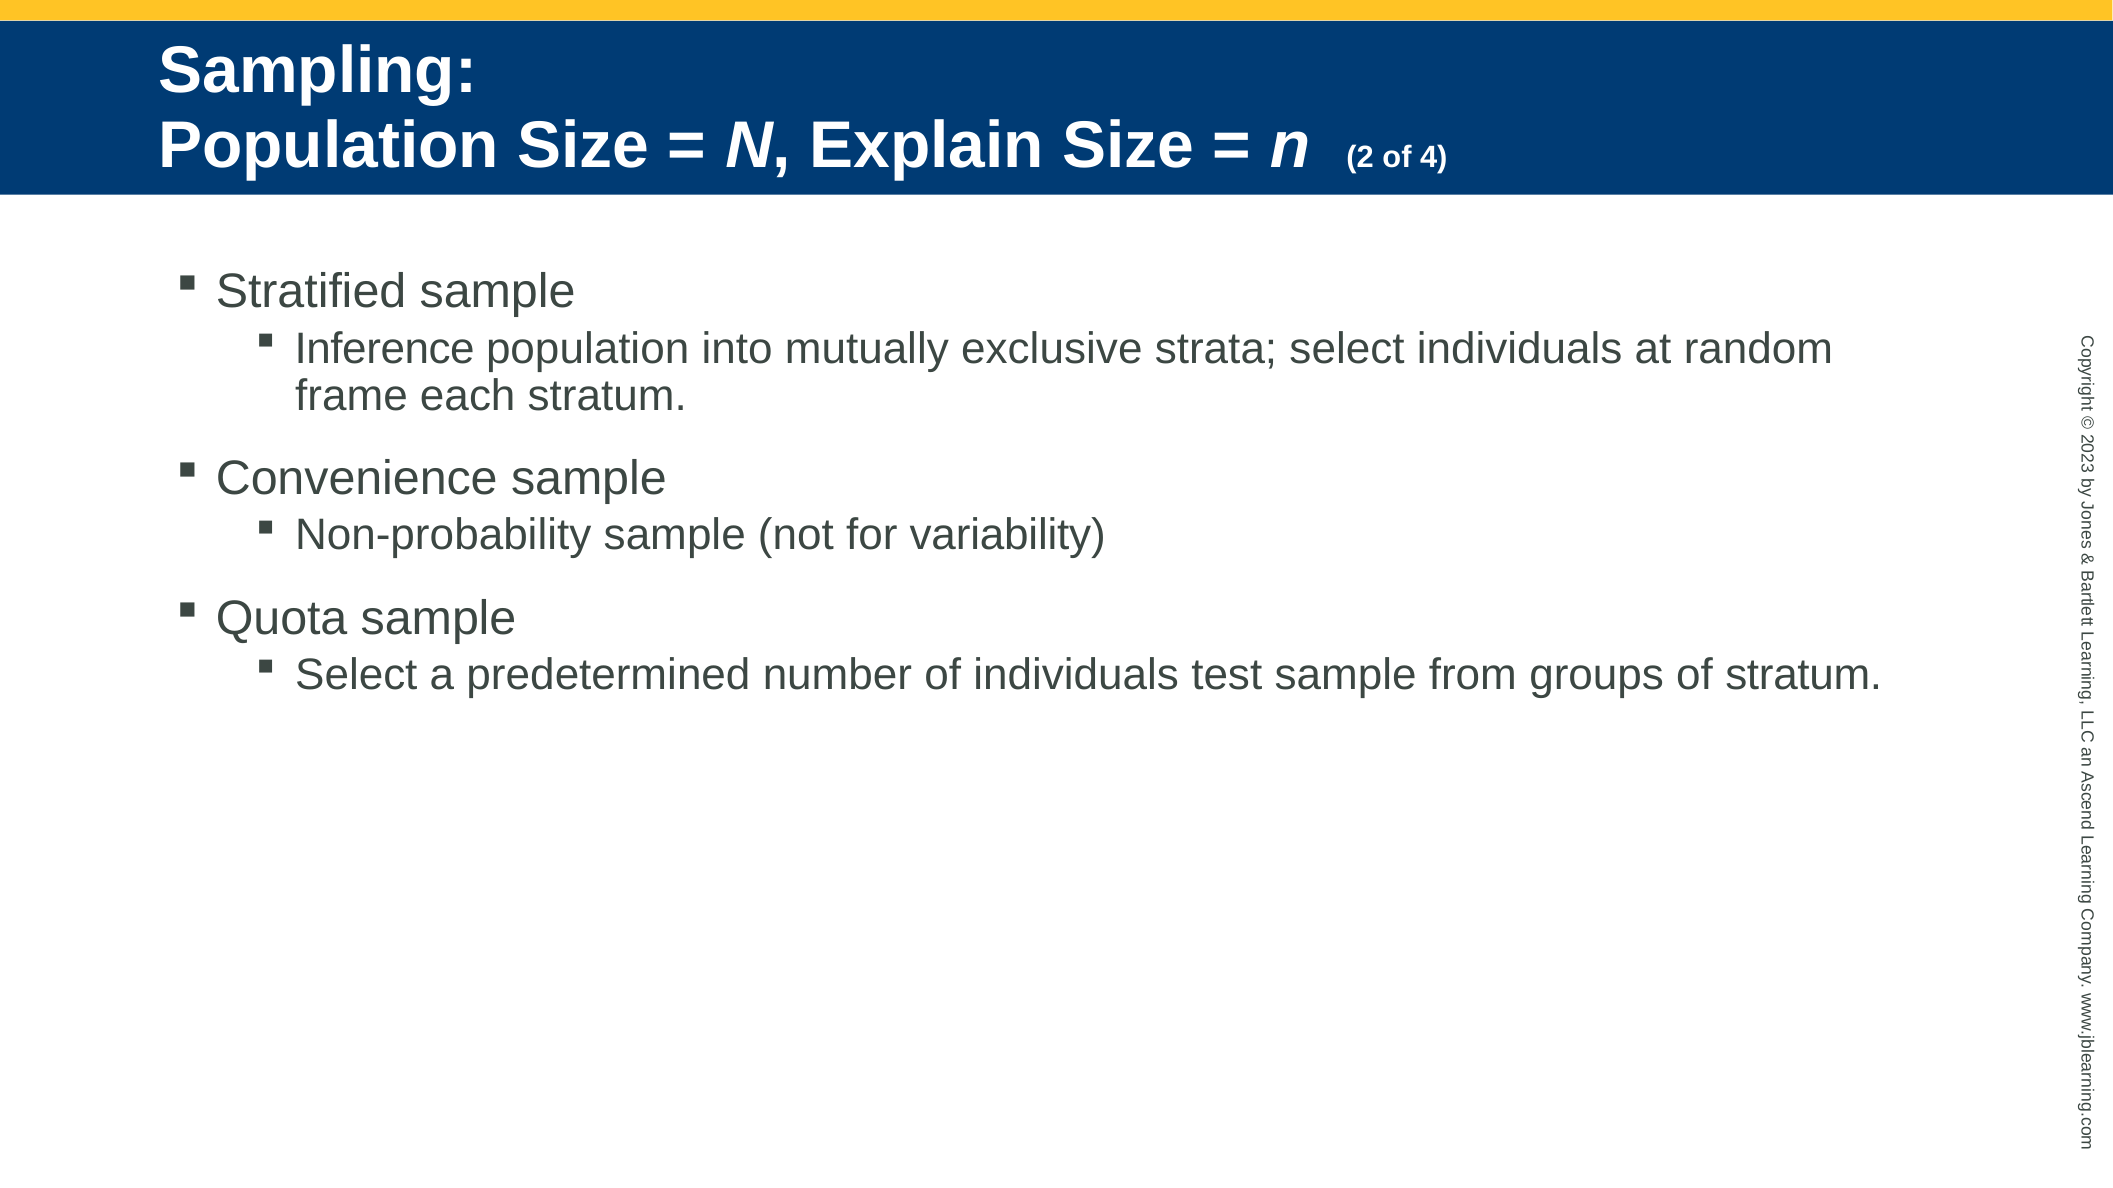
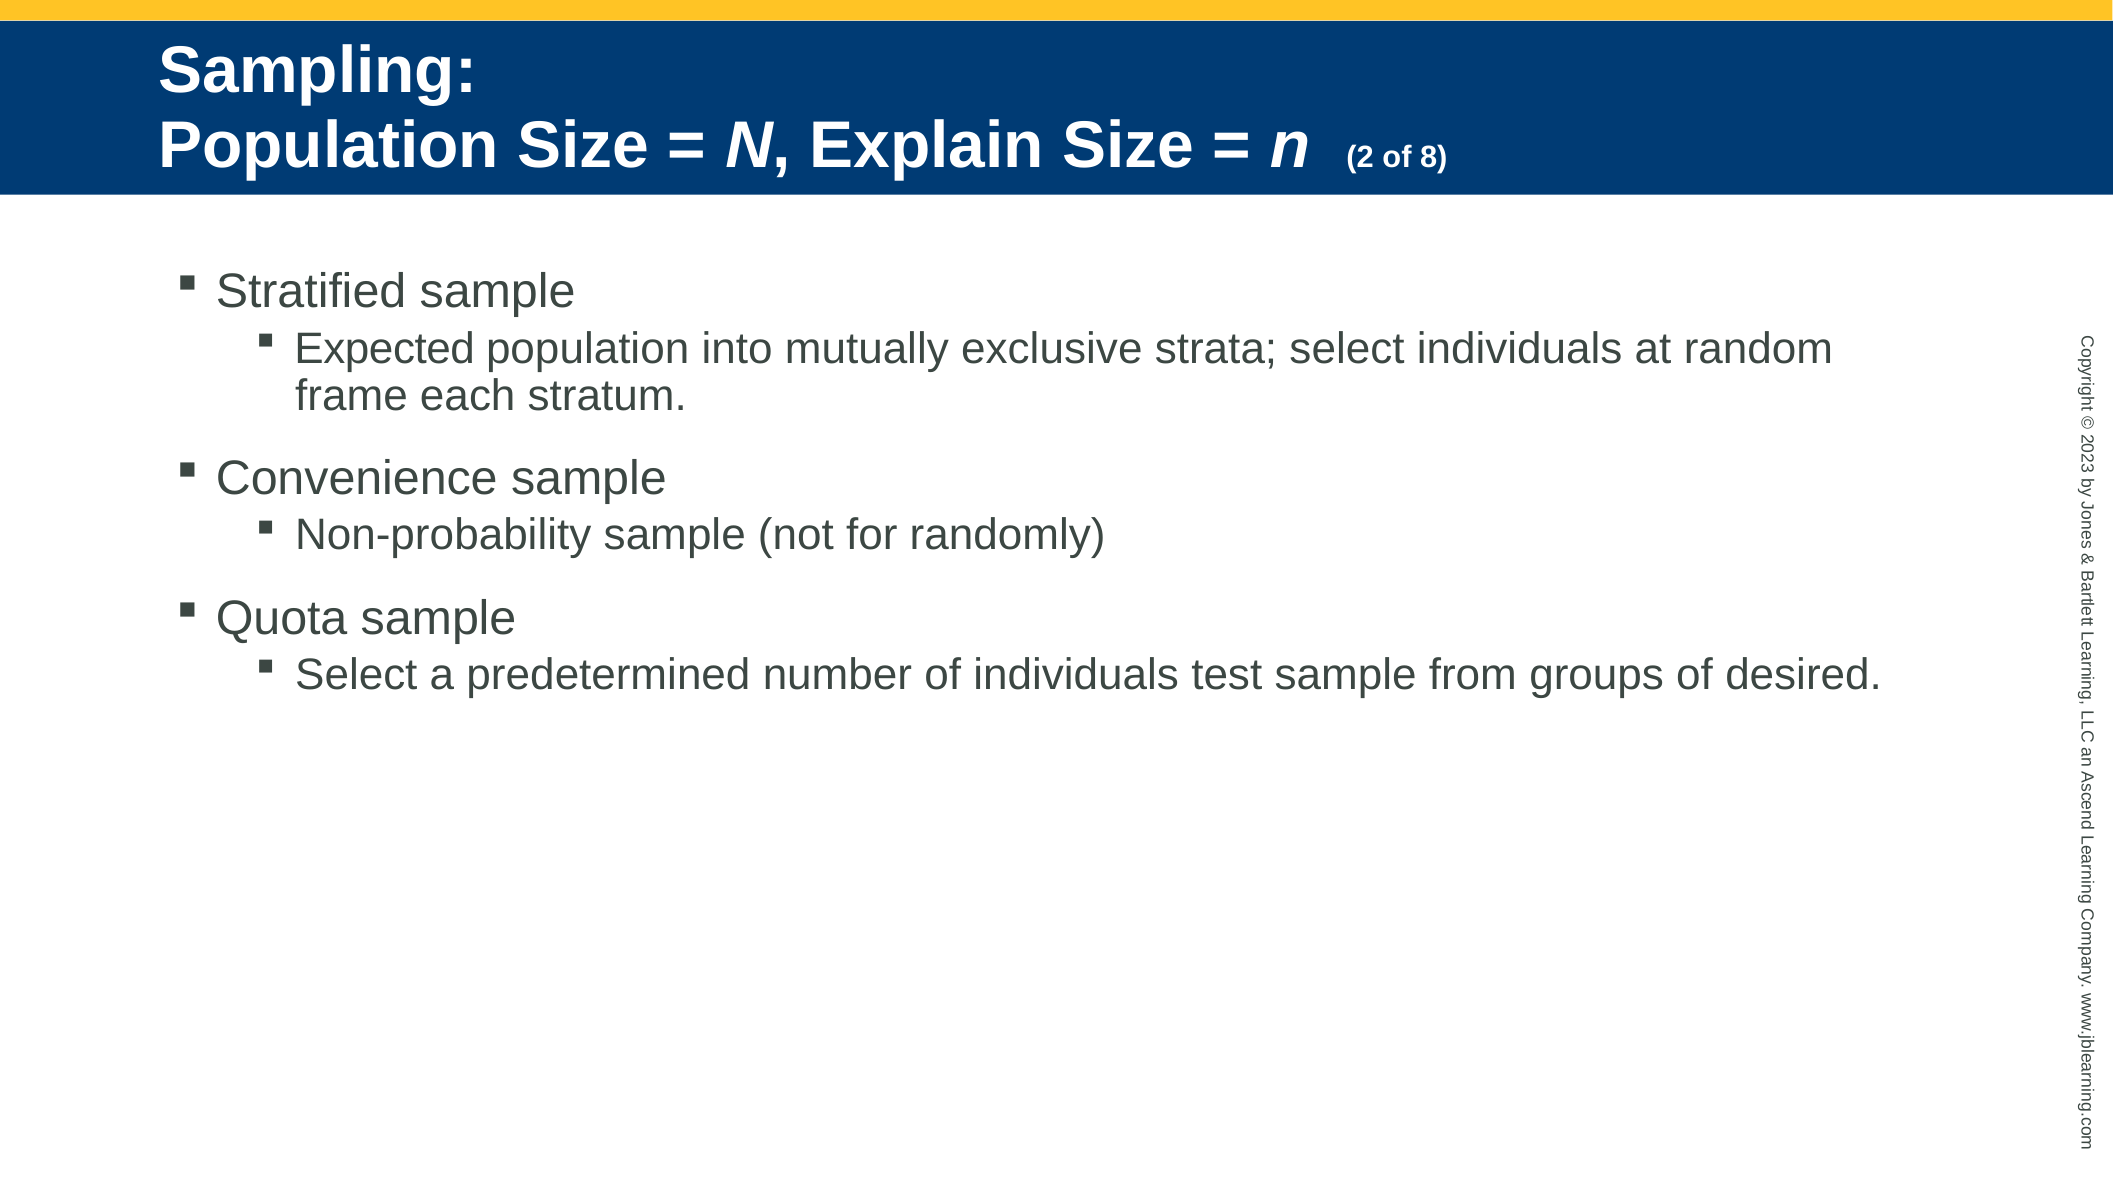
4: 4 -> 8
Inference: Inference -> Expected
variability: variability -> randomly
of stratum: stratum -> desired
